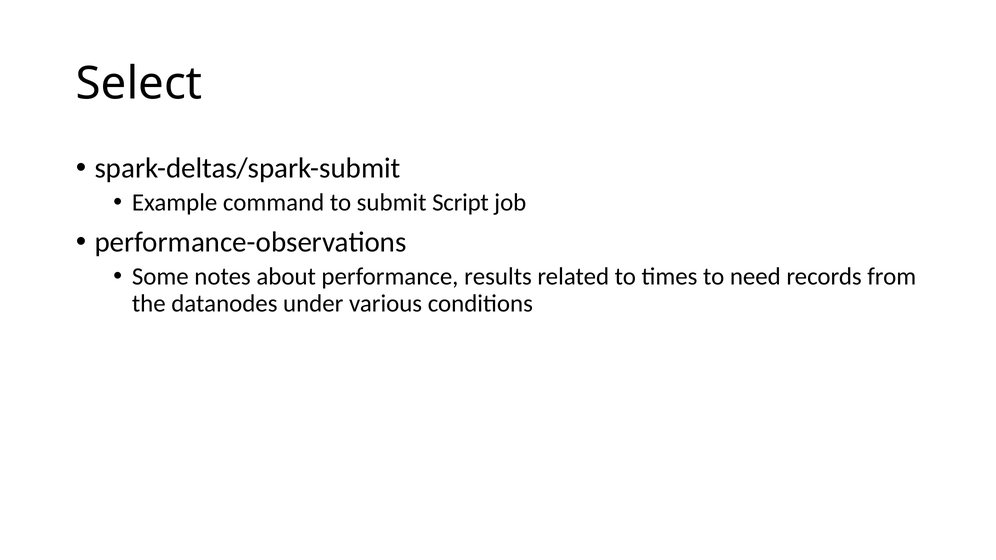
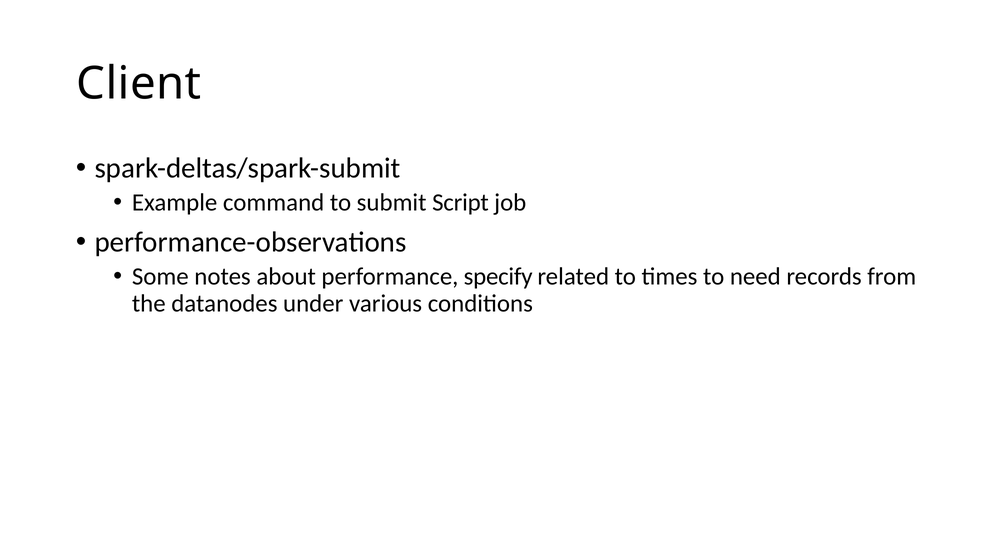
Select: Select -> Client
results: results -> specify
